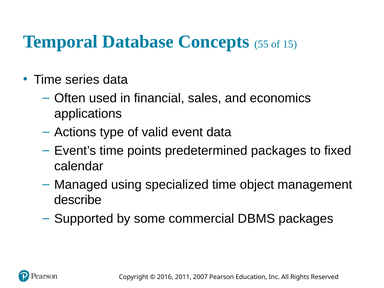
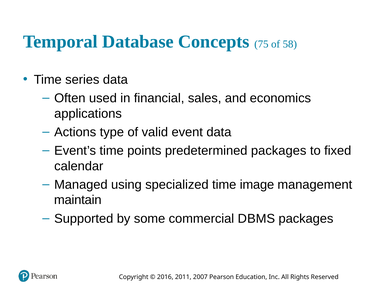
55: 55 -> 75
15: 15 -> 58
object: object -> image
describe: describe -> maintain
